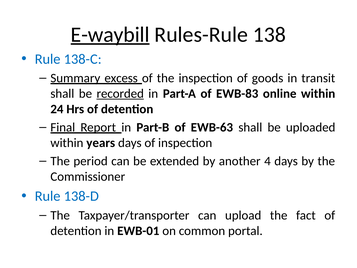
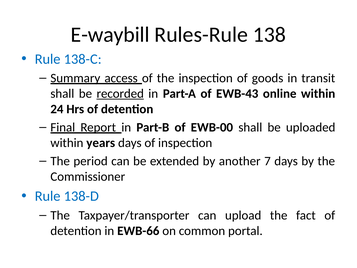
E-waybill underline: present -> none
excess: excess -> access
EWB-83: EWB-83 -> EWB-43
EWB-63: EWB-63 -> EWB-00
4: 4 -> 7
EWB-01: EWB-01 -> EWB-66
